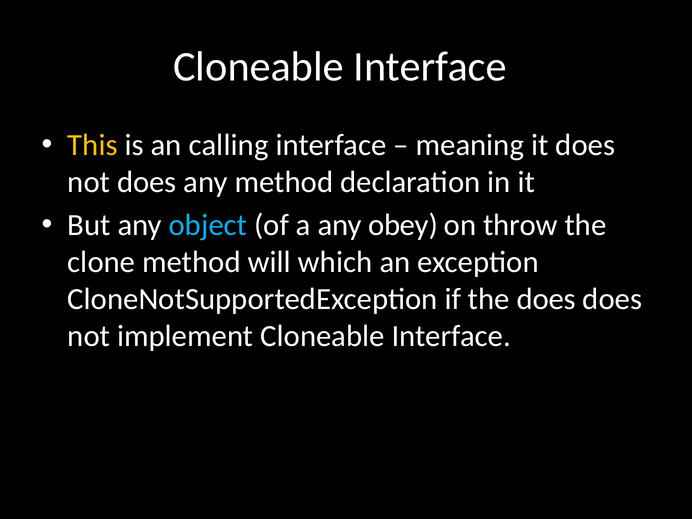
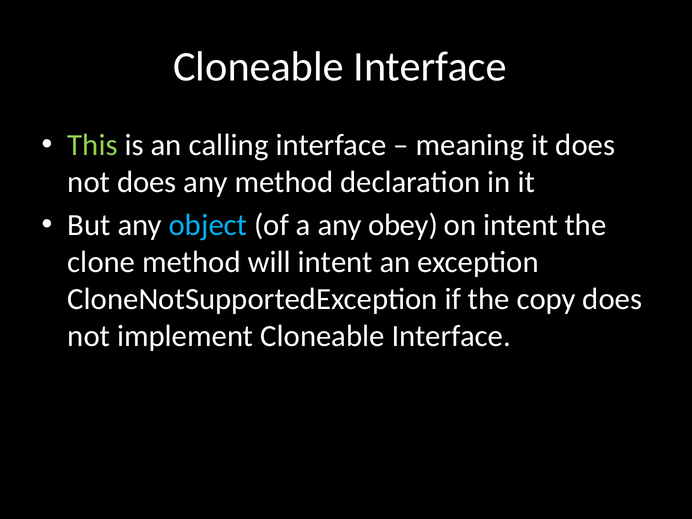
This colour: yellow -> light green
on throw: throw -> intent
will which: which -> intent
the does: does -> copy
